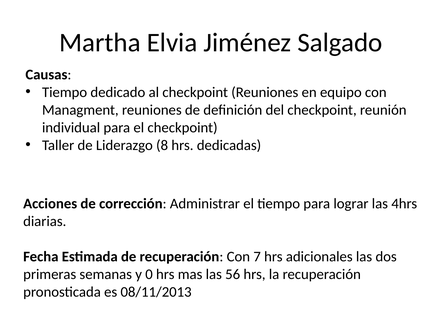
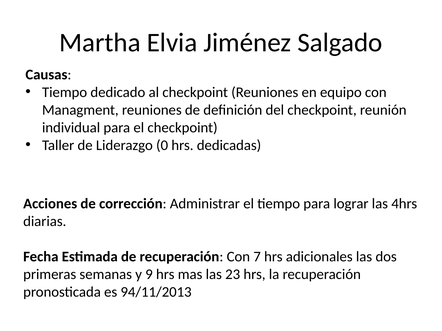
8: 8 -> 0
0: 0 -> 9
56: 56 -> 23
08/11/2013: 08/11/2013 -> 94/11/2013
